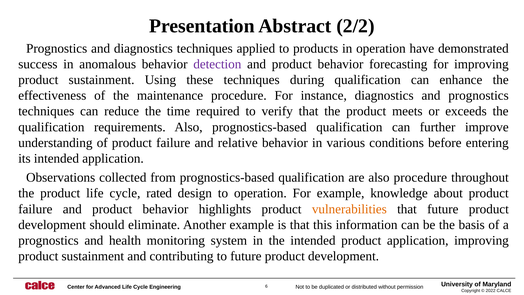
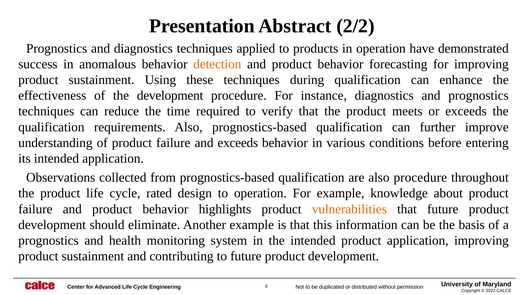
detection colour: purple -> orange
the maintenance: maintenance -> development
and relative: relative -> exceeds
